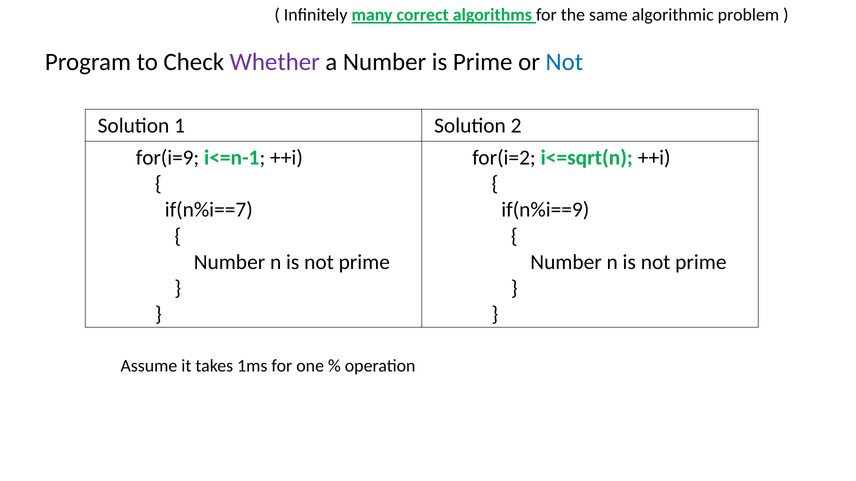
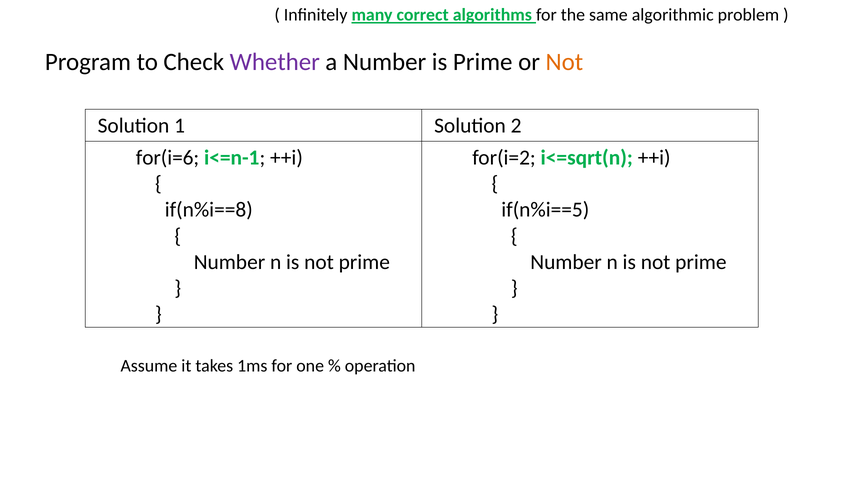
Not at (564, 62) colour: blue -> orange
for(i=9: for(i=9 -> for(i=6
if(n%i==7: if(n%i==7 -> if(n%i==8
if(n%i==9: if(n%i==9 -> if(n%i==5
